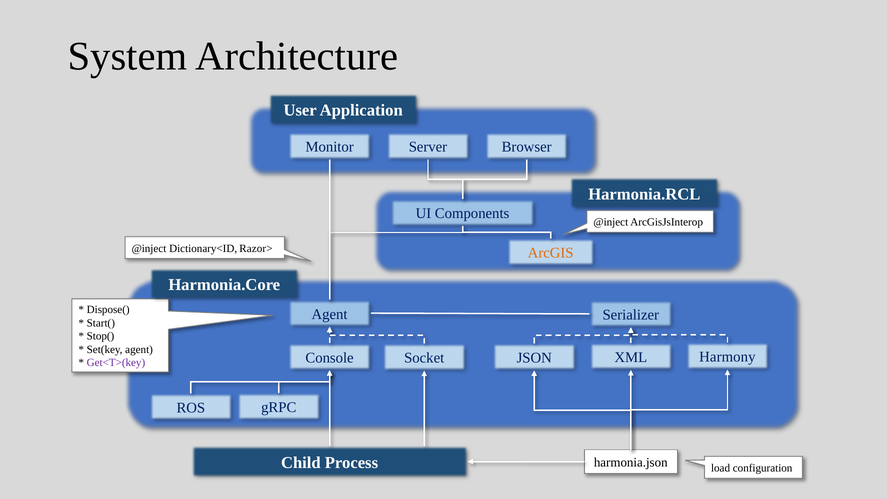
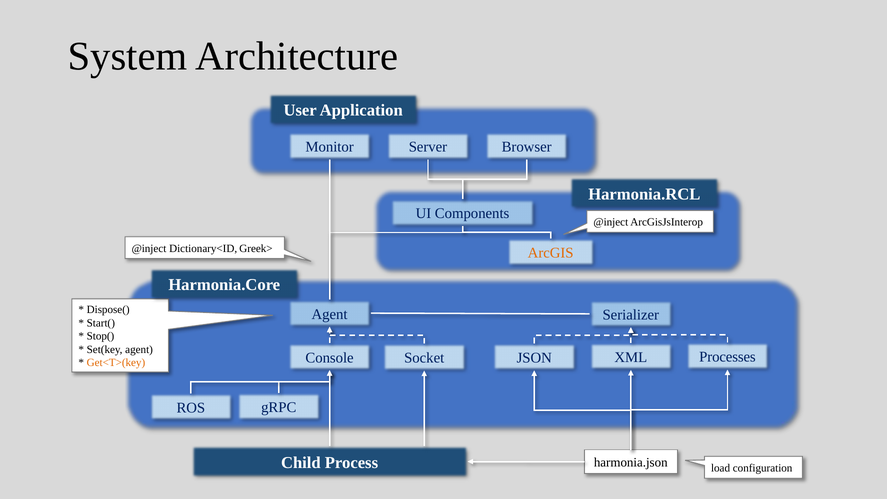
Razor>: Razor> -> Greek>
Harmony: Harmony -> Processes
Get<T>(key colour: purple -> orange
